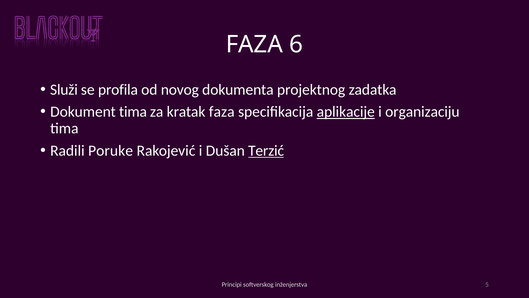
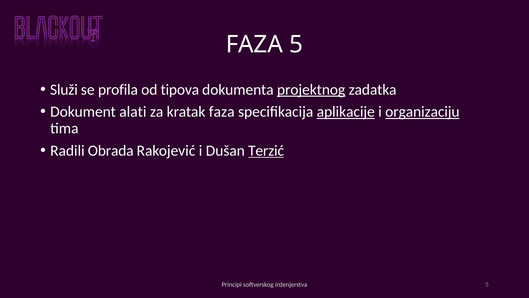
FAZA 6: 6 -> 5
novog: novog -> tipova
projektnog underline: none -> present
Dokument tima: tima -> alati
organizaciju underline: none -> present
Poruke: Poruke -> Obrada
